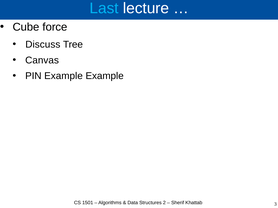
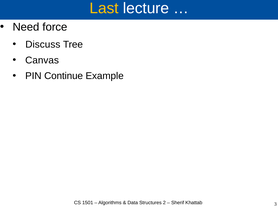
Last colour: light blue -> yellow
Cube: Cube -> Need
PIN Example: Example -> Continue
